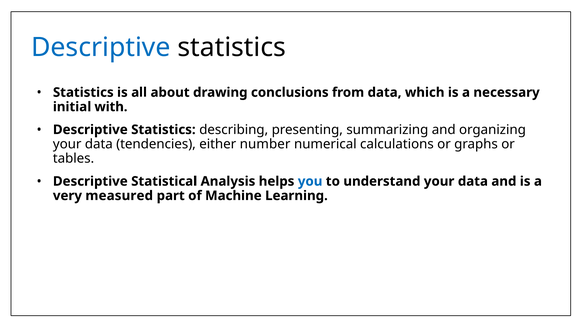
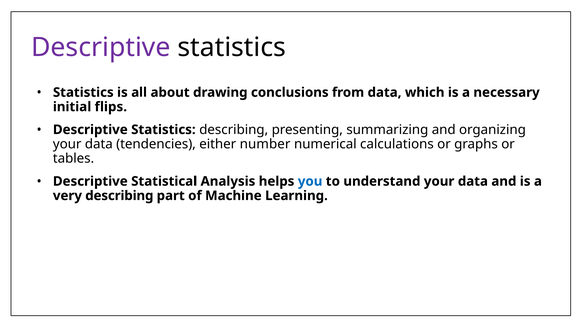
Descriptive at (101, 47) colour: blue -> purple
with: with -> flips
very measured: measured -> describing
